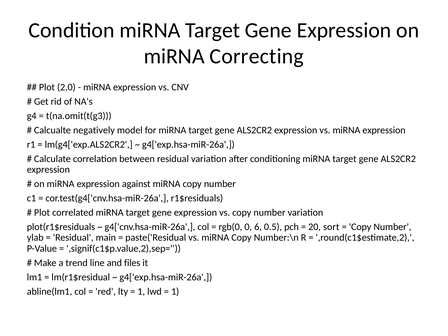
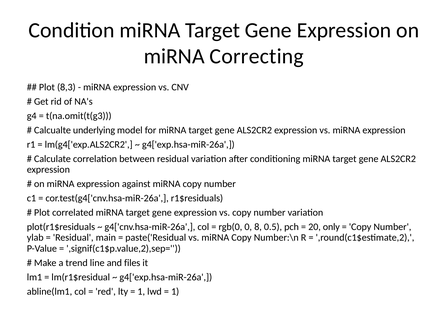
2,0: 2,0 -> 8,3
negatively: negatively -> underlying
6: 6 -> 8
sort: sort -> only
